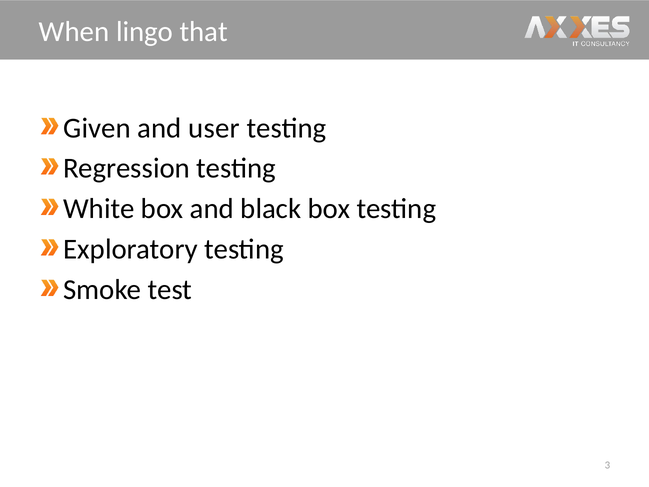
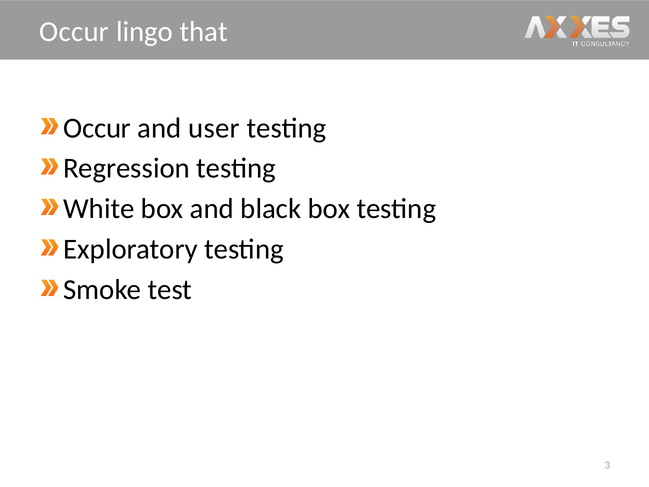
When at (74, 32): When -> Occur
Given at (97, 128): Given -> Occur
